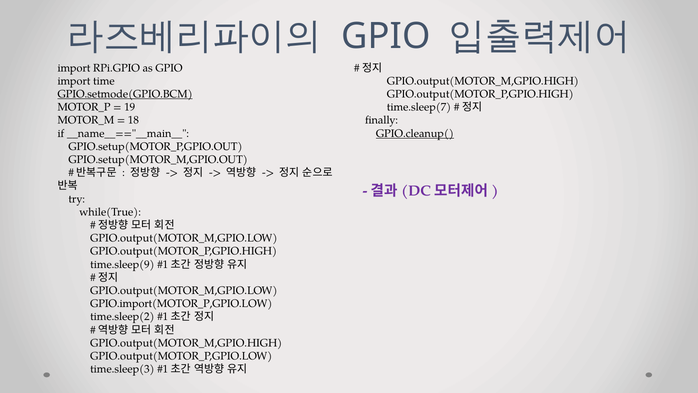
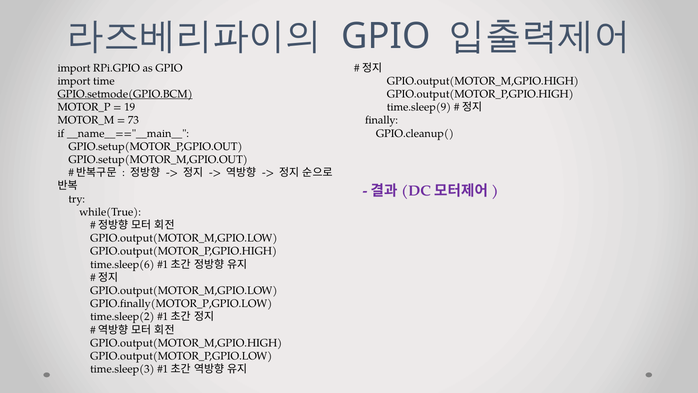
time.sleep(7: time.sleep(7 -> time.sleep(9
18: 18 -> 73
GPIO.cleanup( underline: present -> none
time.sleep(9: time.sleep(9 -> time.sleep(6
GPIO.import(MOTOR_P,GPIO.LOW: GPIO.import(MOTOR_P,GPIO.LOW -> GPIO.finally(MOTOR_P,GPIO.LOW
